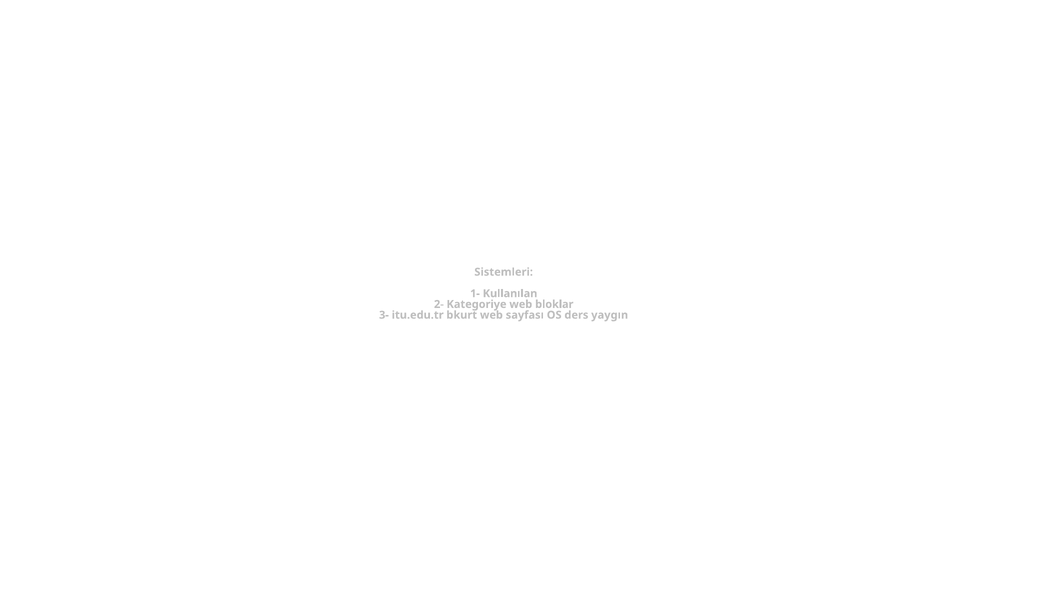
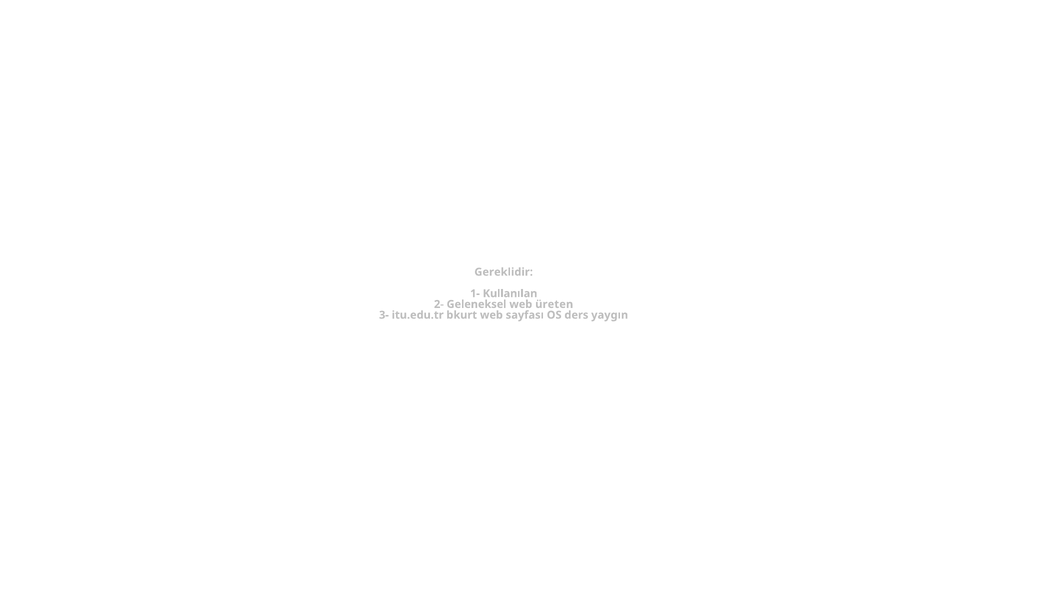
Sistemleri: Sistemleri -> Gereklidir
Kategoriye: Kategoriye -> Geleneksel
bloklar: bloklar -> üreten
